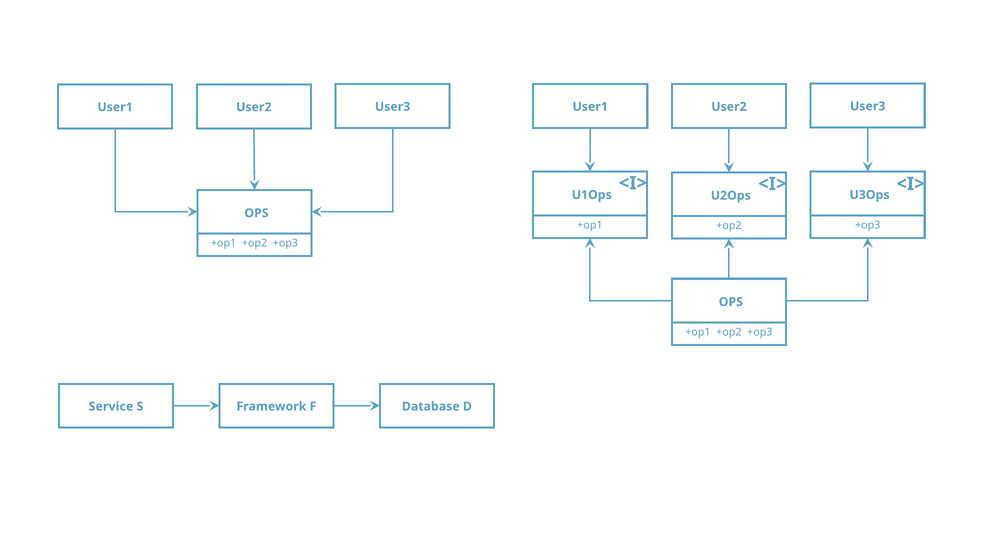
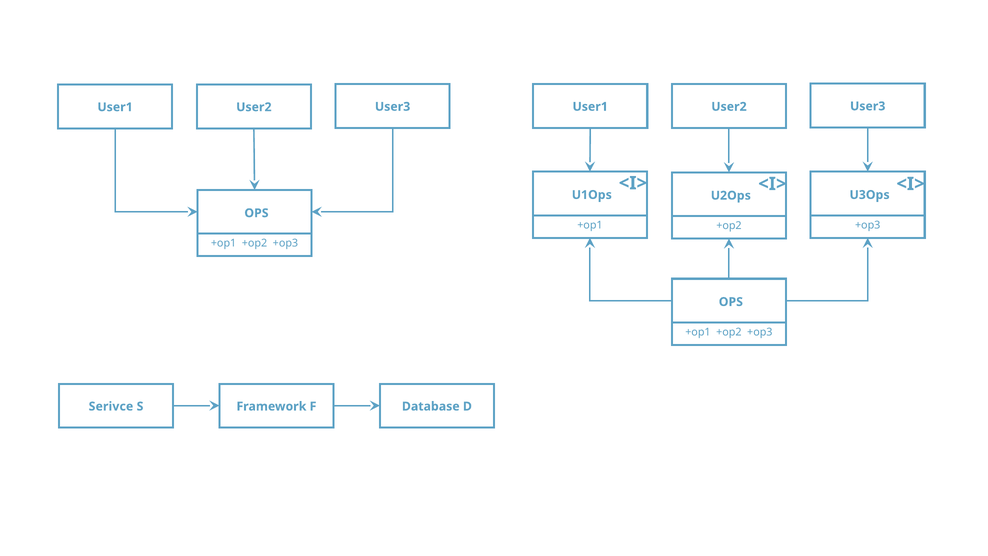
Service: Service -> Serivce
